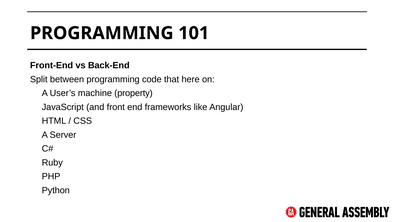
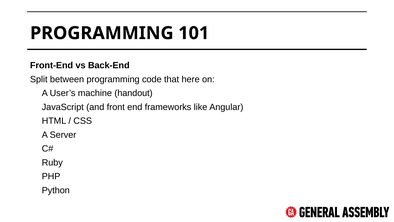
property: property -> handout
